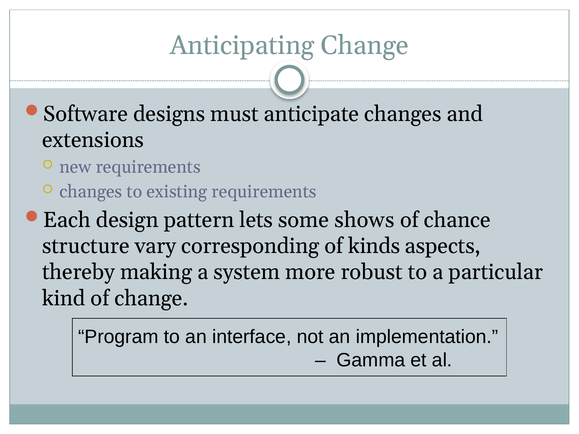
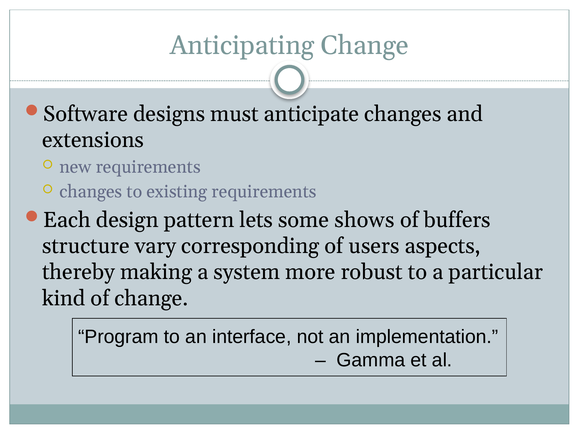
chance: chance -> buffers
kinds: kinds -> users
